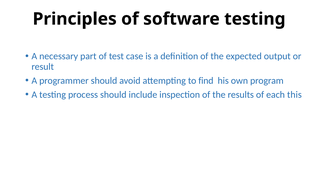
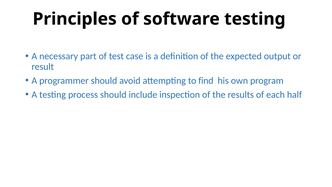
this: this -> half
